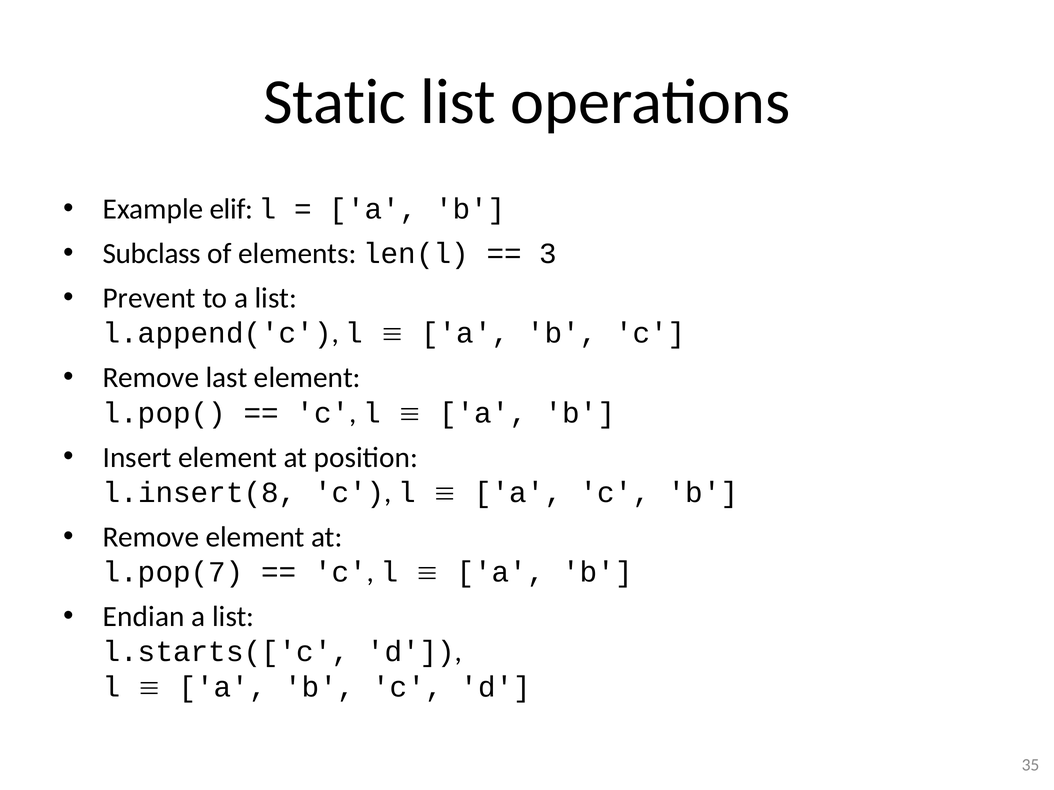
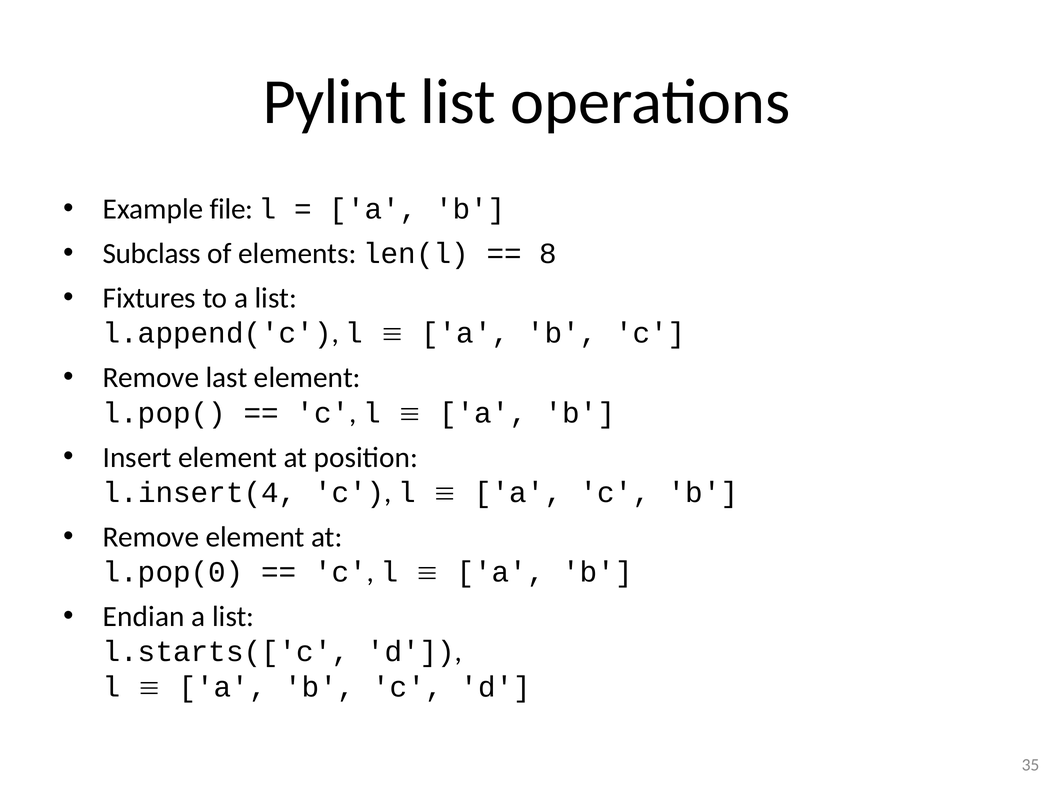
Static: Static -> Pylint
elif: elif -> file
3: 3 -> 8
Prevent: Prevent -> Fixtures
l.insert(8: l.insert(8 -> l.insert(4
l.pop(7: l.pop(7 -> l.pop(0
